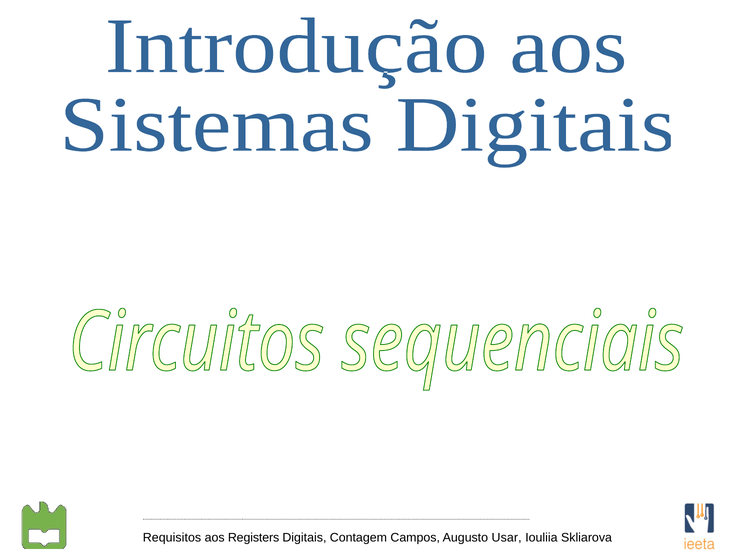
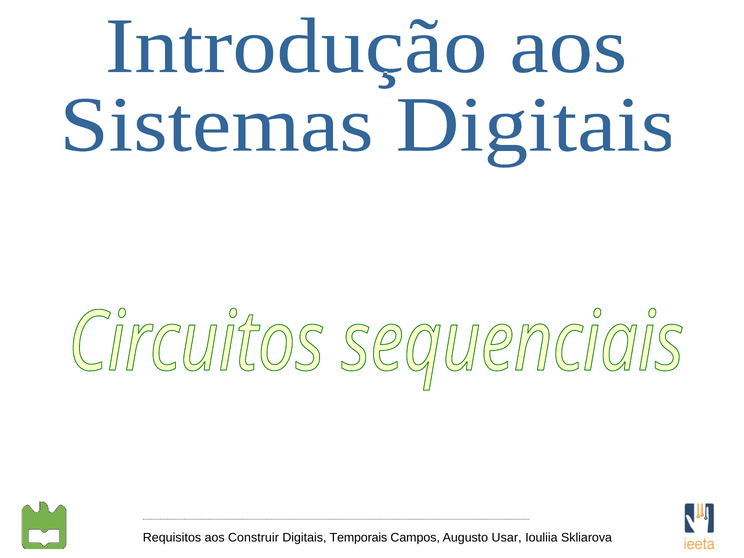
Registers: Registers -> Construir
Contagem: Contagem -> Temporais
